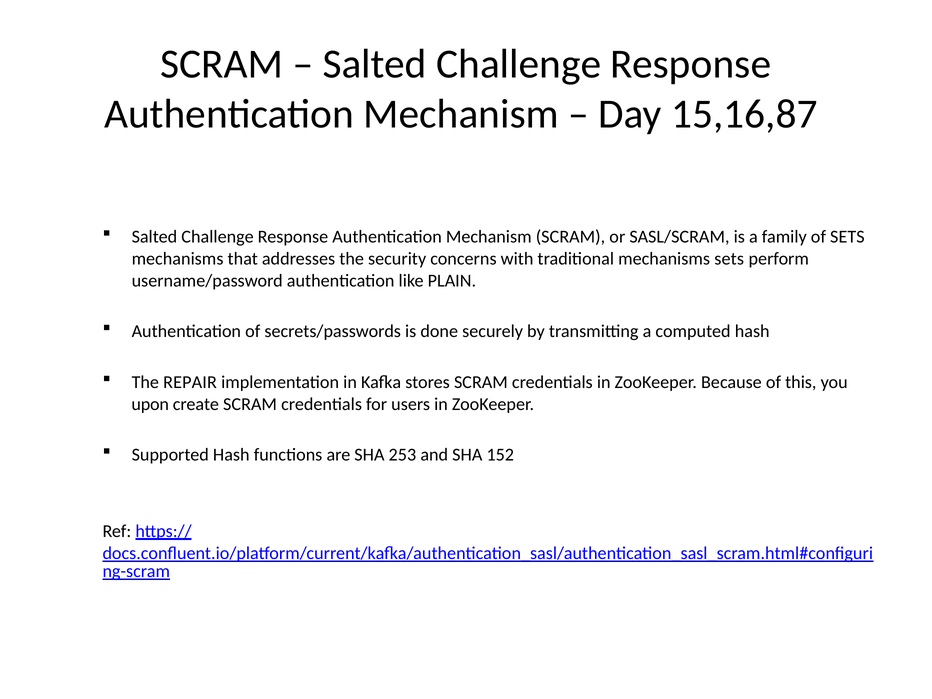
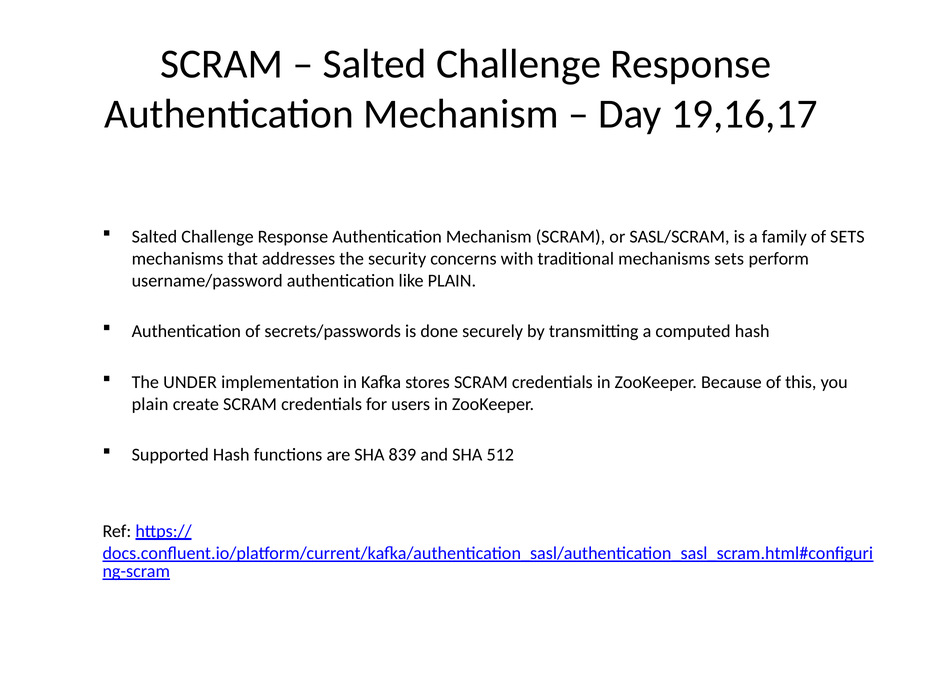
15,16,87: 15,16,87 -> 19,16,17
REPAIR: REPAIR -> UNDER
upon at (150, 404): upon -> plain
253: 253 -> 839
152: 152 -> 512
